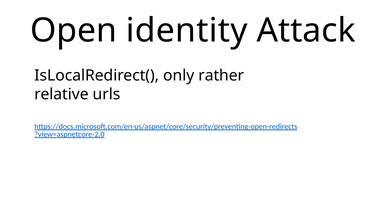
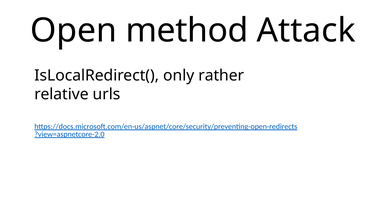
identity: identity -> method
